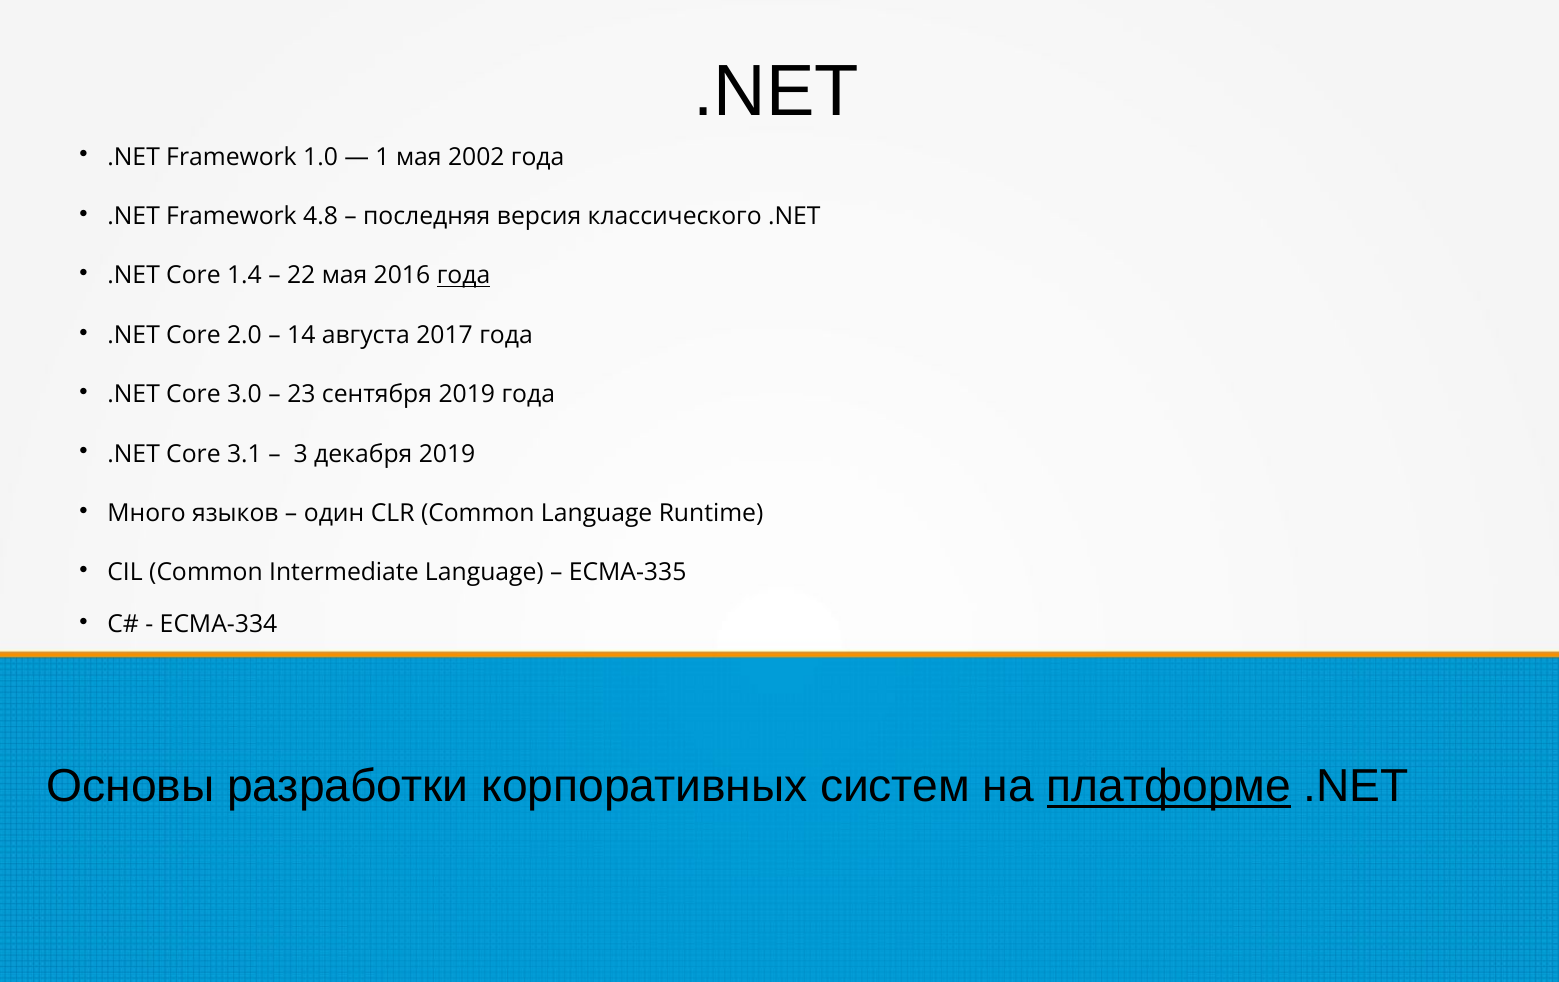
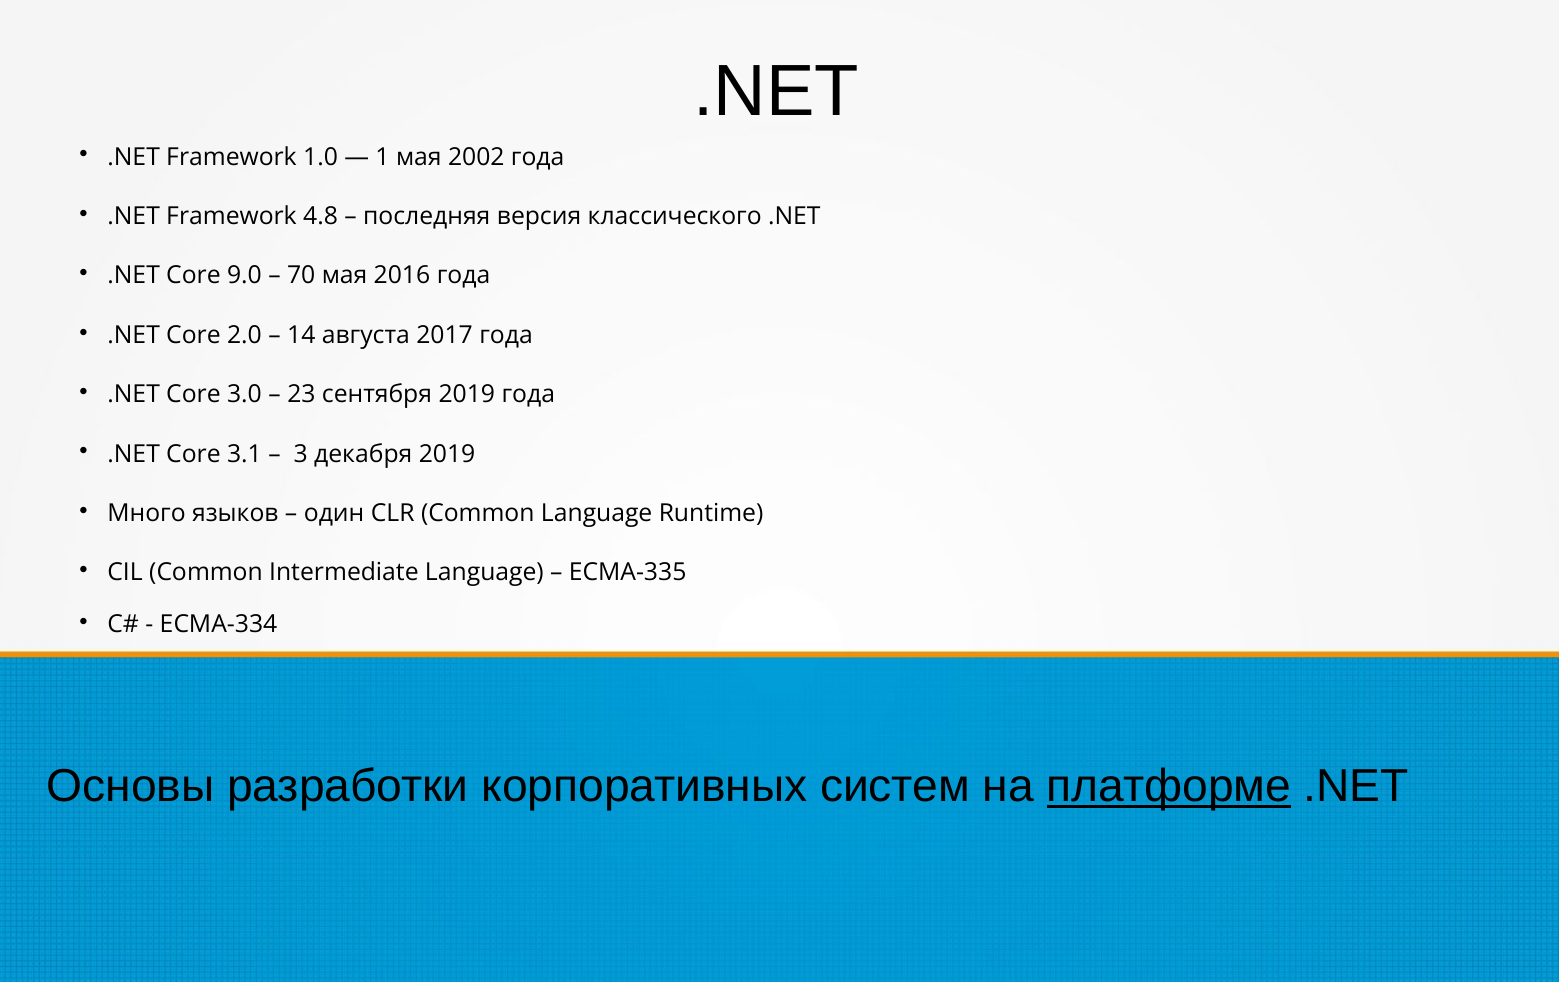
1.4: 1.4 -> 9.0
22: 22 -> 70
года at (464, 276) underline: present -> none
